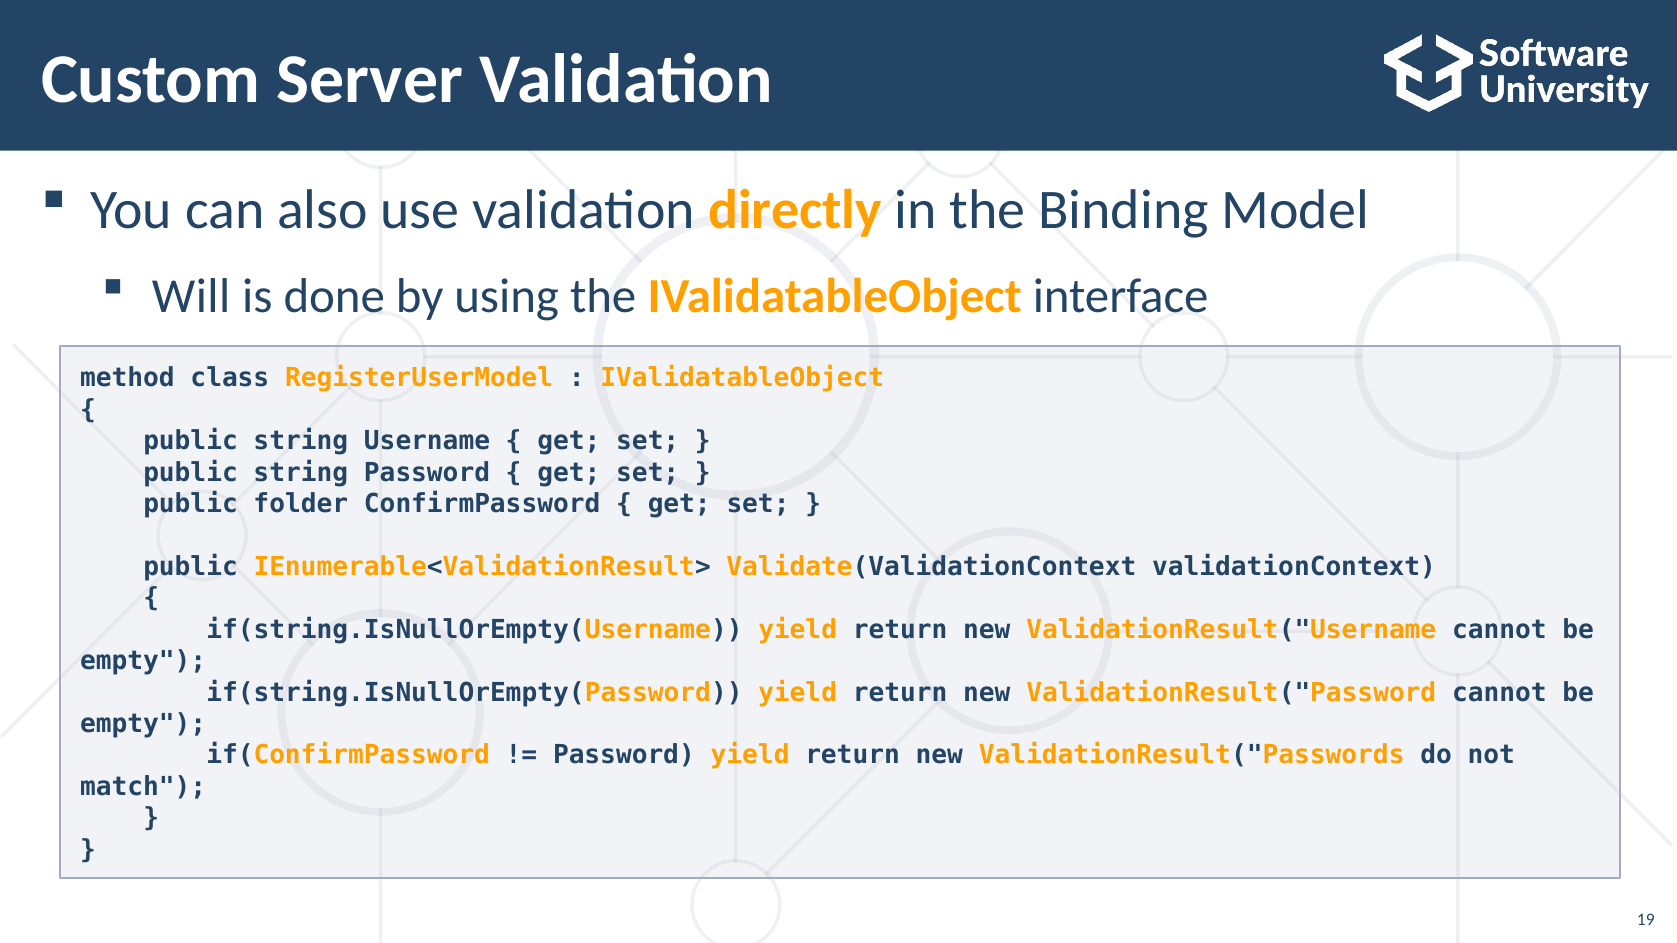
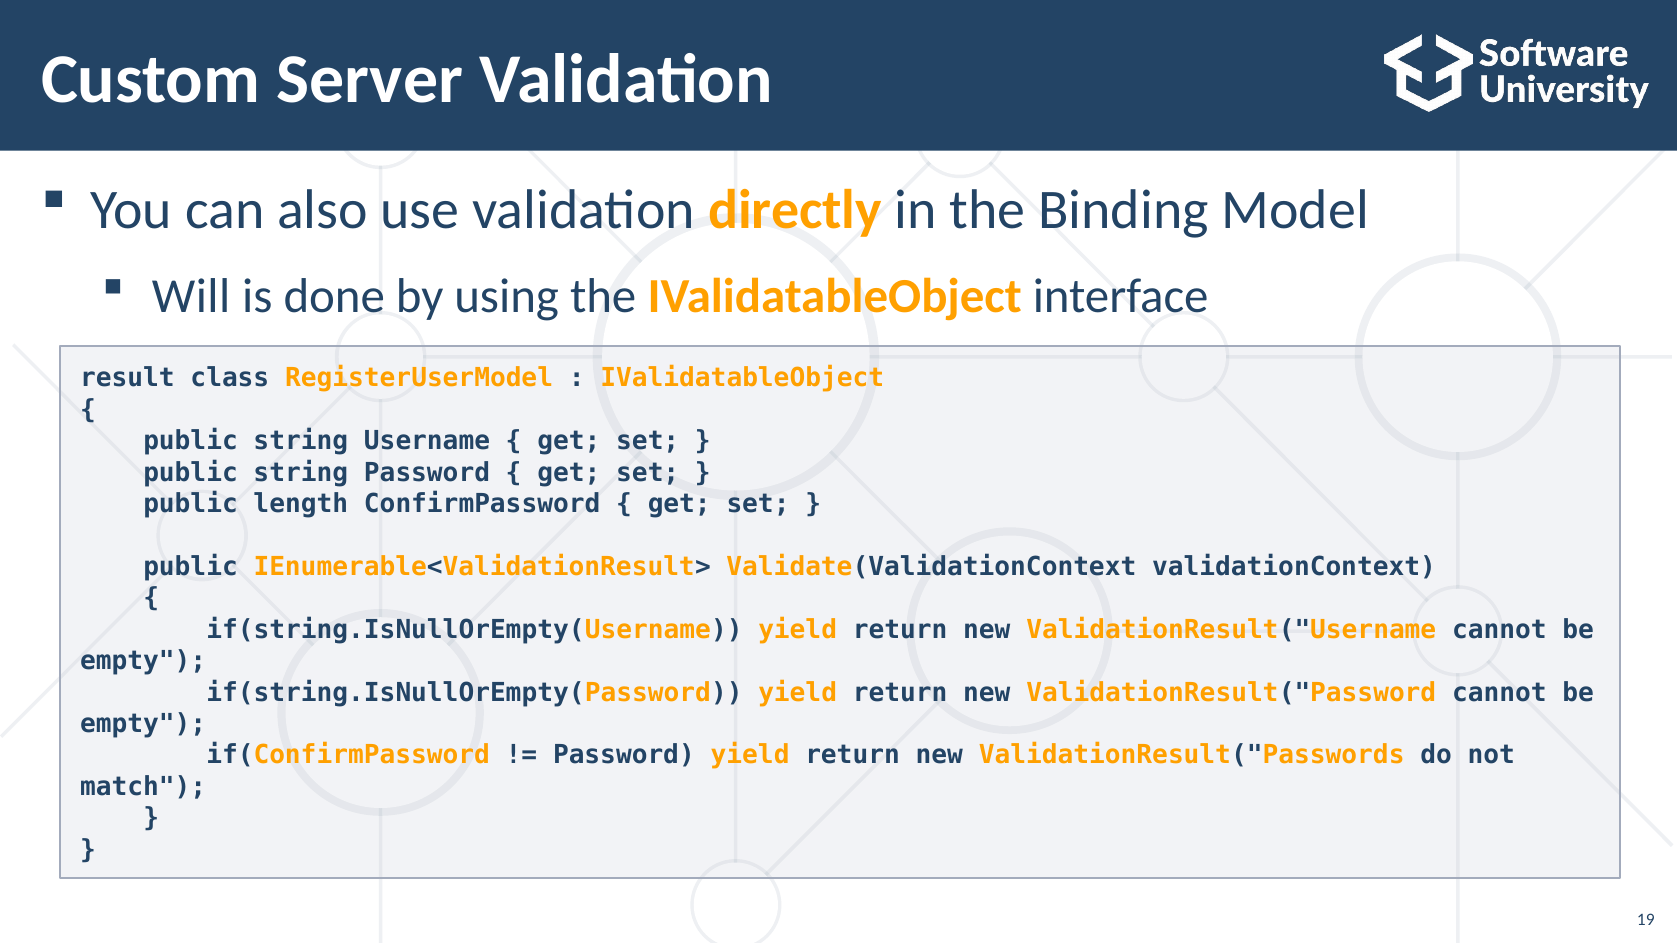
method: method -> result
folder: folder -> length
